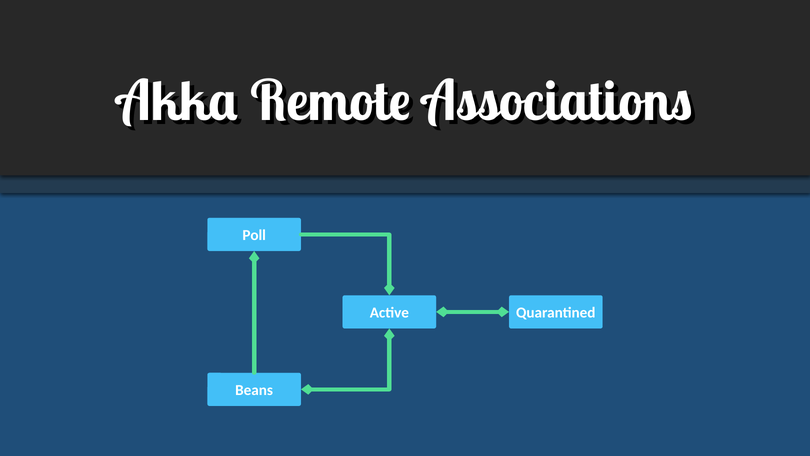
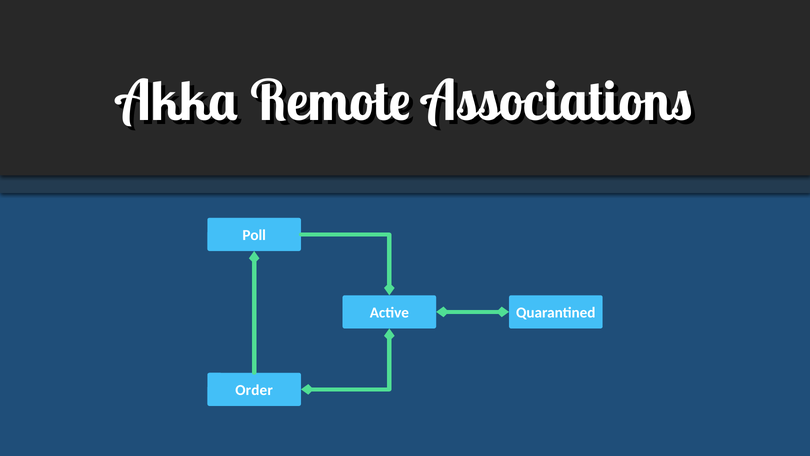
Beans: Beans -> Order
